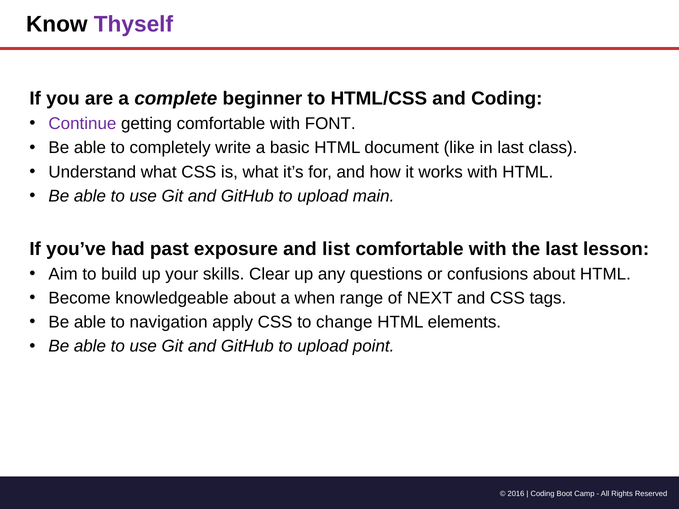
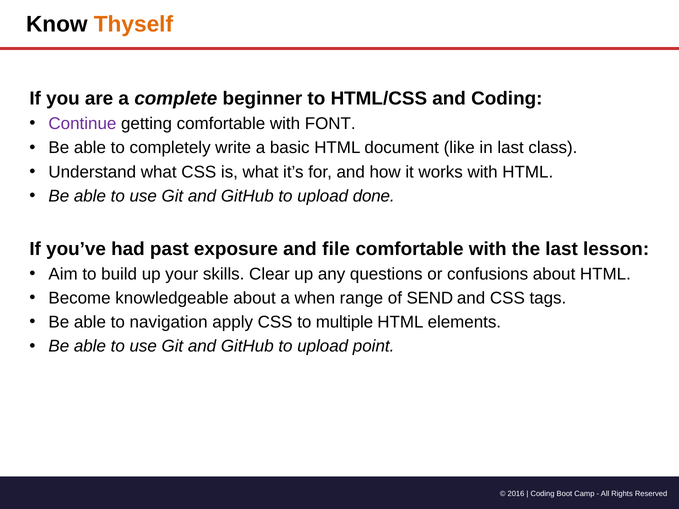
Thyself colour: purple -> orange
main: main -> done
list: list -> file
NEXT: NEXT -> SEND
change: change -> multiple
